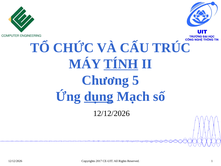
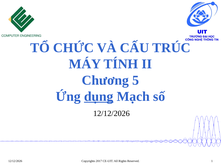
TÍNH underline: present -> none
